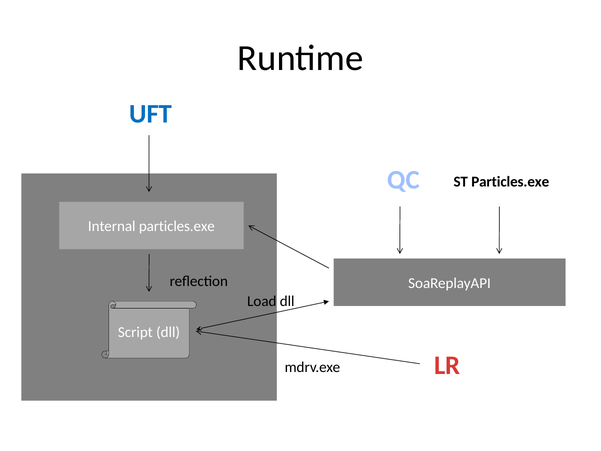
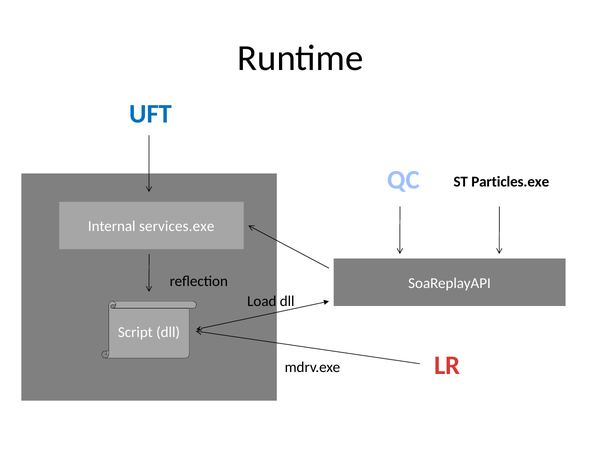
Internal particles.exe: particles.exe -> services.exe
